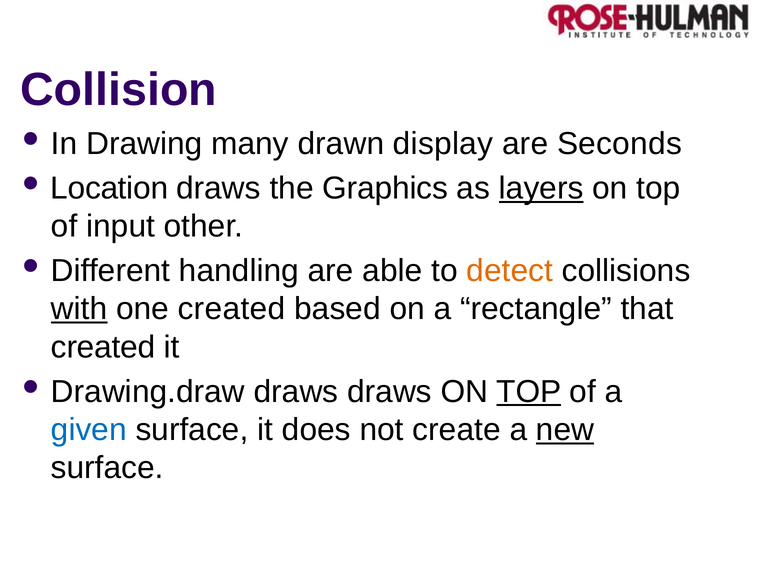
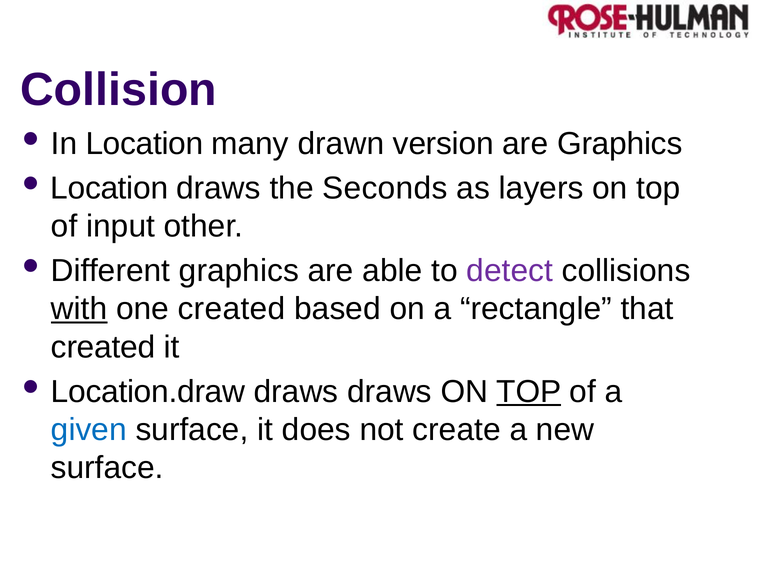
In Drawing: Drawing -> Location
display: display -> version
are Seconds: Seconds -> Graphics
Graphics: Graphics -> Seconds
layers underline: present -> none
Different handling: handling -> graphics
detect colour: orange -> purple
Drawing.draw: Drawing.draw -> Location.draw
new underline: present -> none
